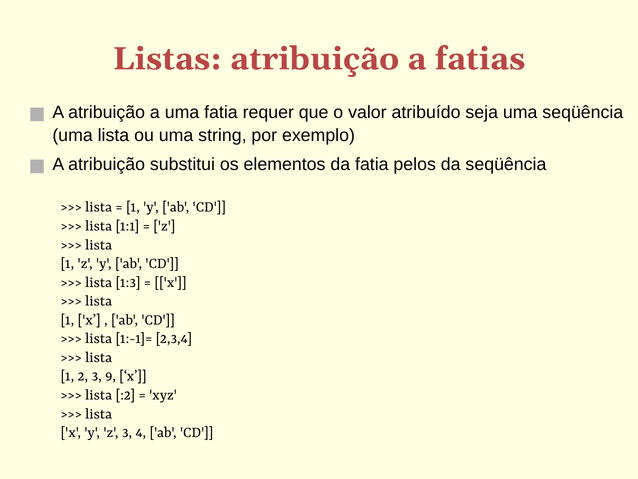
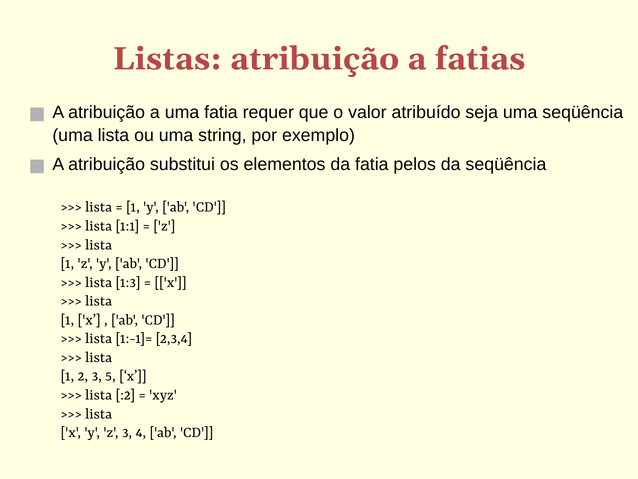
9: 9 -> 5
